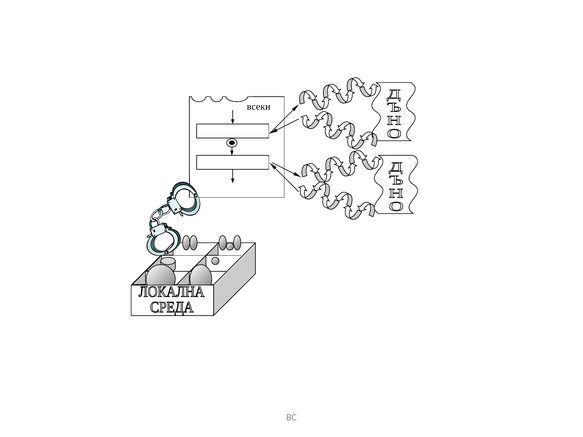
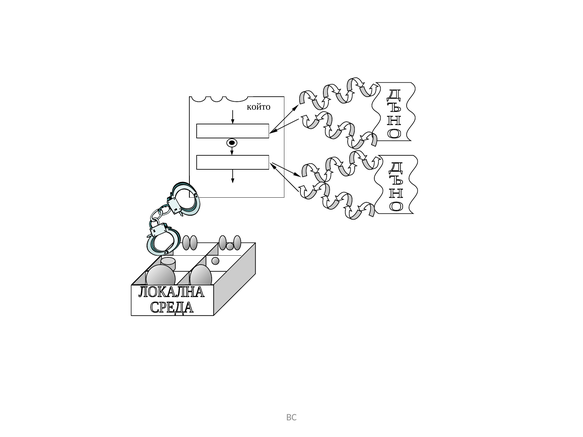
всеки: всеки -> който
